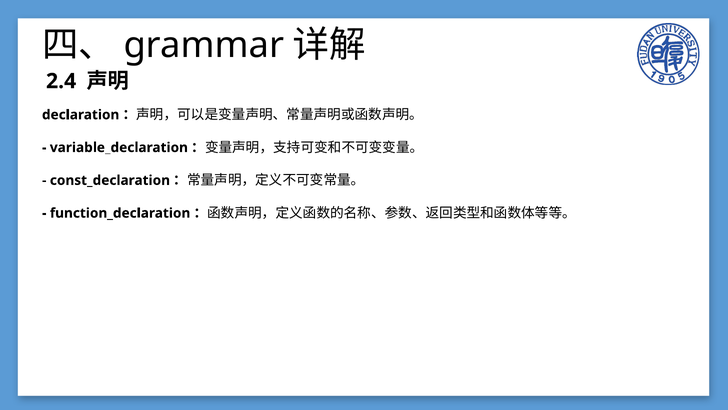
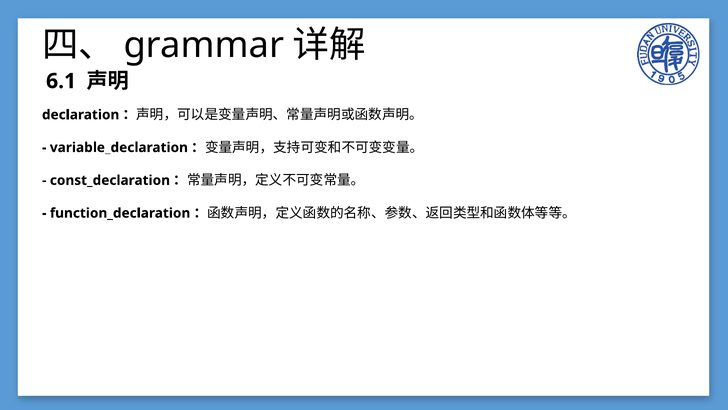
2.4: 2.4 -> 6.1
